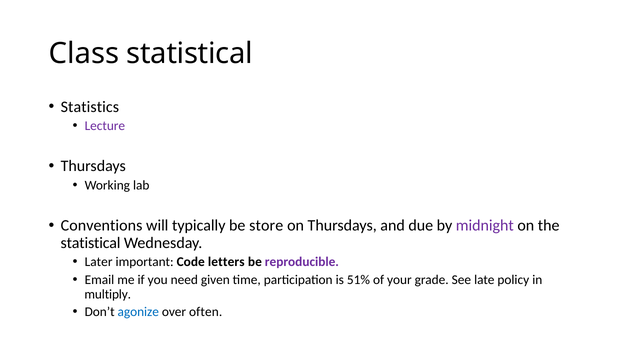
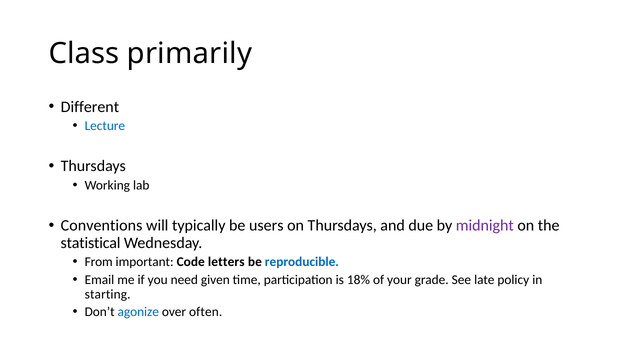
Class statistical: statistical -> primarily
Statistics: Statistics -> Different
Lecture colour: purple -> blue
store: store -> users
Later: Later -> From
reproducible colour: purple -> blue
51%: 51% -> 18%
multiply: multiply -> starting
